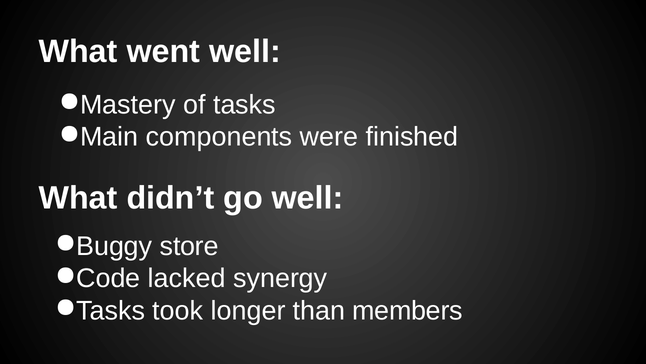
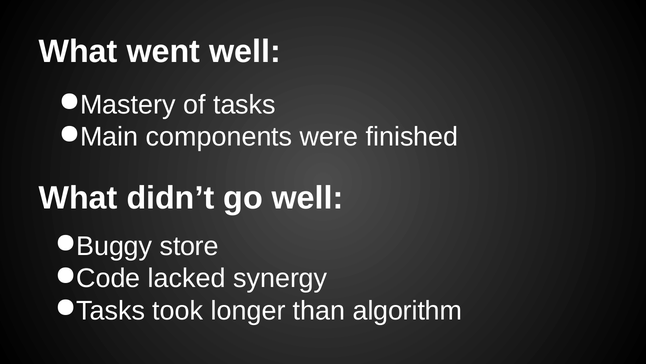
members: members -> algorithm
